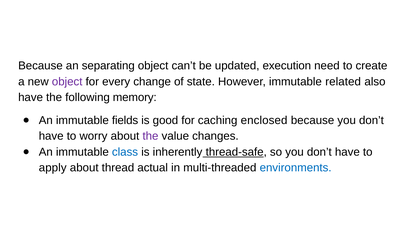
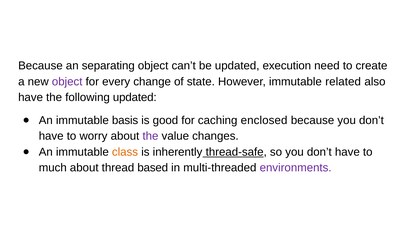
following memory: memory -> updated
fields: fields -> basis
class colour: blue -> orange
apply: apply -> much
actual: actual -> based
environments colour: blue -> purple
